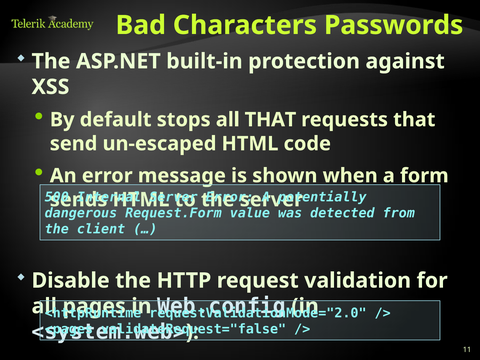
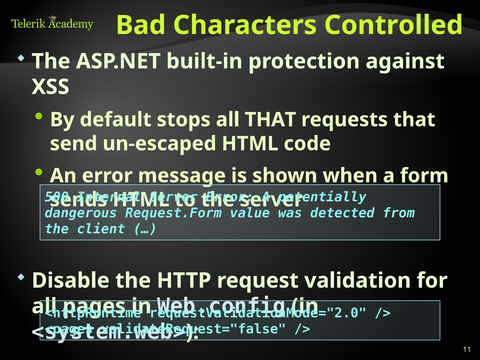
Passwords: Passwords -> Controlled
